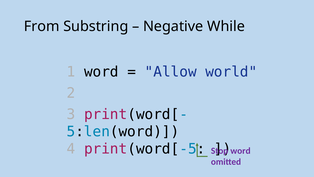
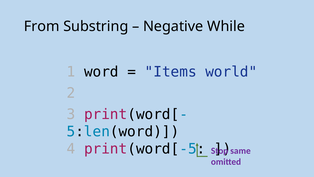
Allow: Allow -> Items
word at (240, 151): word -> same
